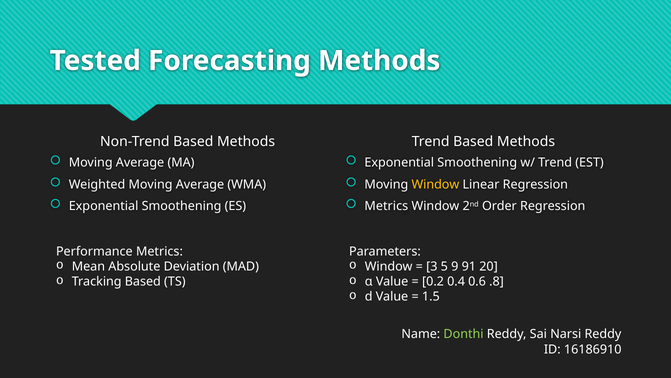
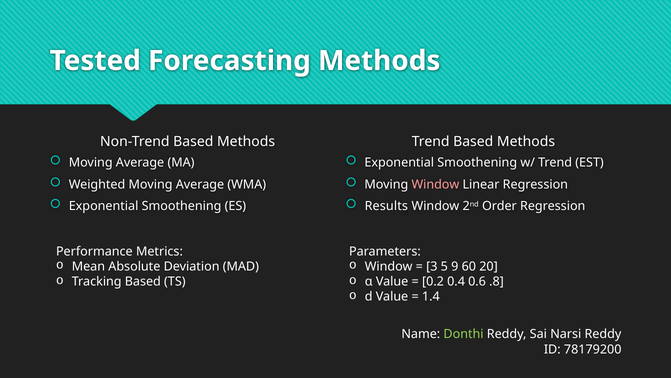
Window at (435, 184) colour: yellow -> pink
Metrics at (386, 206): Metrics -> Results
91: 91 -> 60
1.5: 1.5 -> 1.4
16186910: 16186910 -> 78179200
